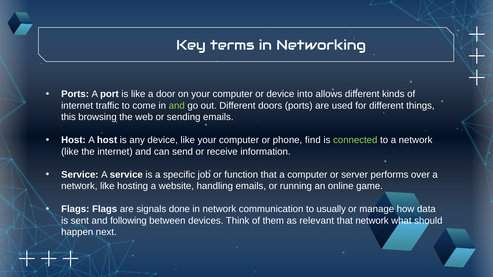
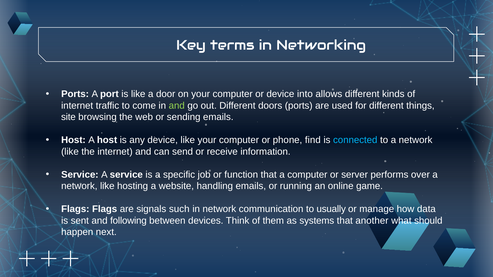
this: this -> site
connected colour: light green -> light blue
done: done -> such
relevant: relevant -> systems
that network: network -> another
